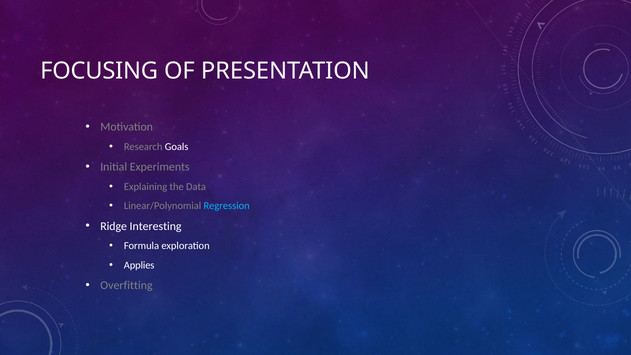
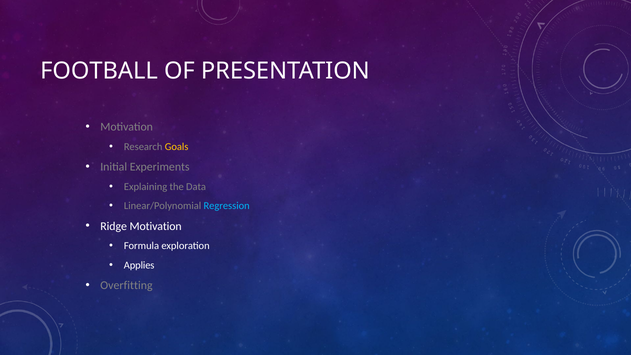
FOCUSING: FOCUSING -> FOOTBALL
Goals colour: white -> yellow
Ridge Interesting: Interesting -> Motivation
